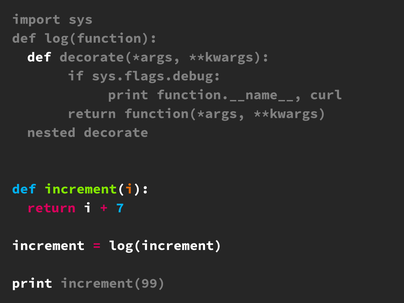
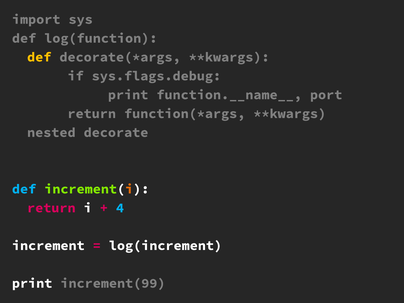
def at (39, 57) colour: white -> yellow
curl: curl -> port
7: 7 -> 4
